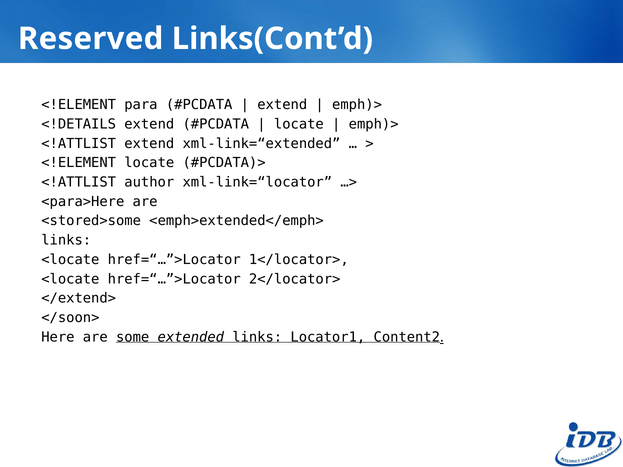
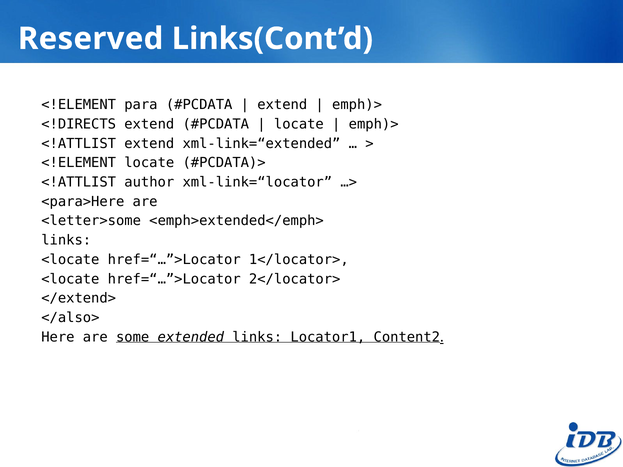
<!DETAILS: <!DETAILS -> <!DIRECTS
<stored>some: <stored>some -> <letter>some
</soon>: </soon> -> </also>
